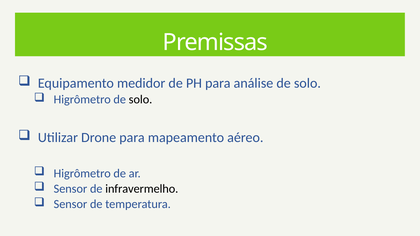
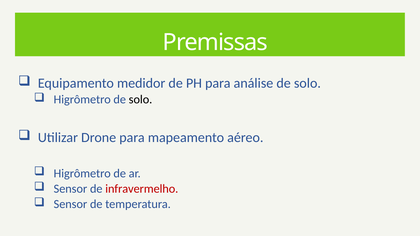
infravermelho colour: black -> red
